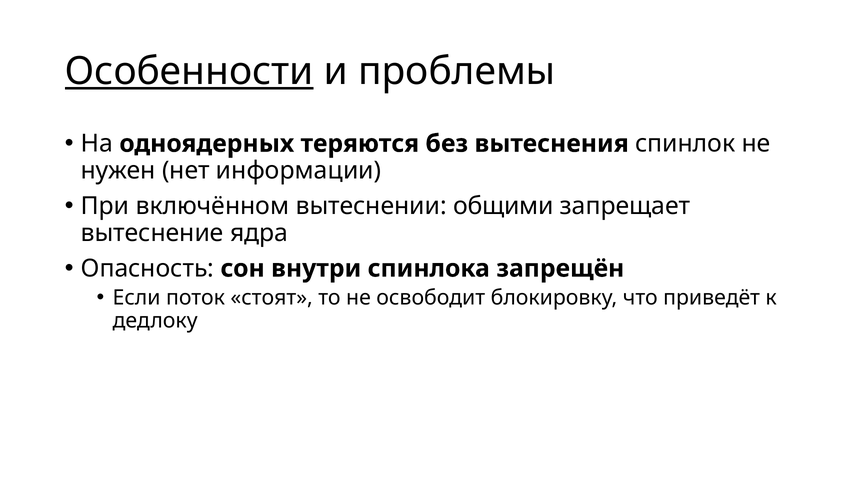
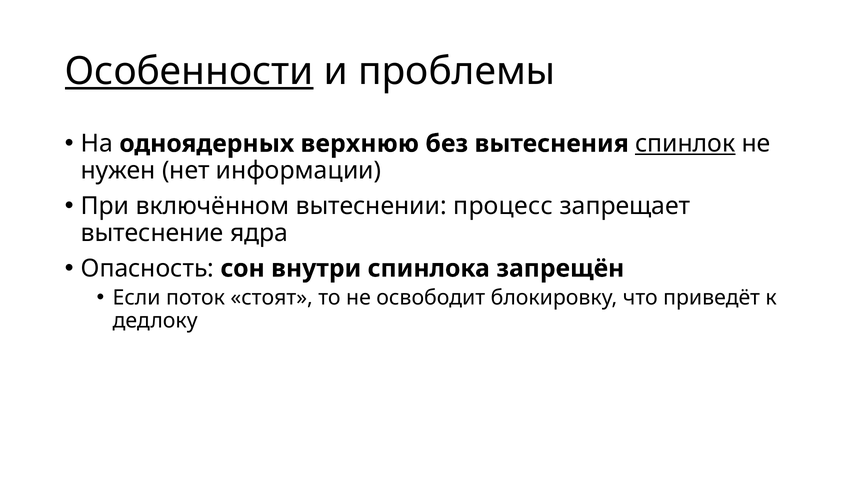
теряются: теряются -> верхнюю
спинлок underline: none -> present
общими: общими -> процесс
